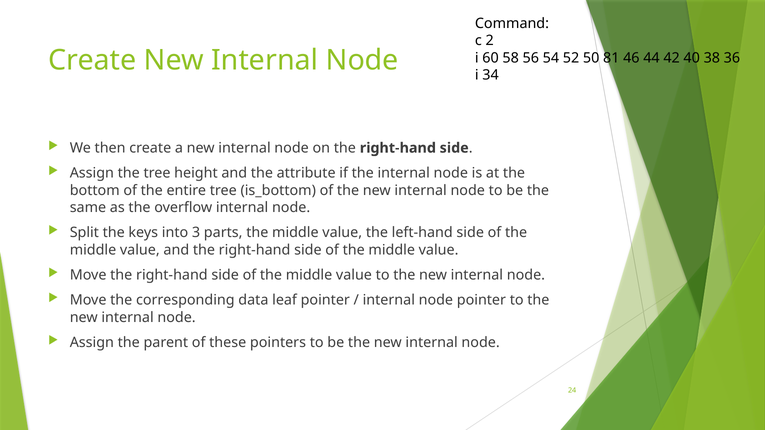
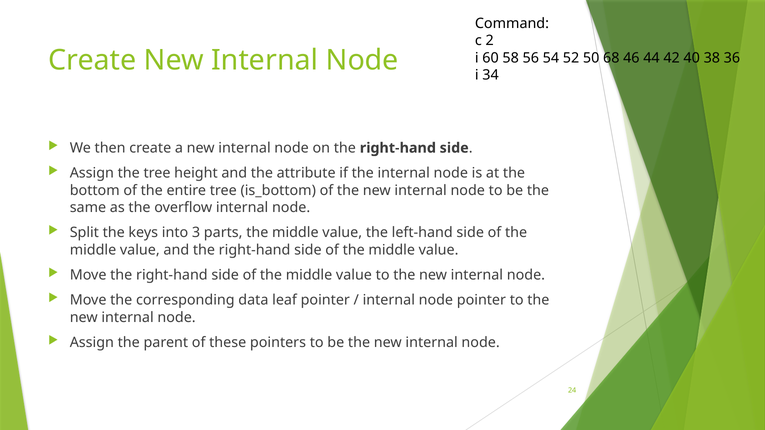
81: 81 -> 68
